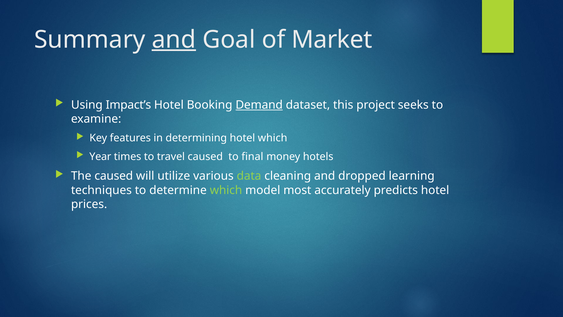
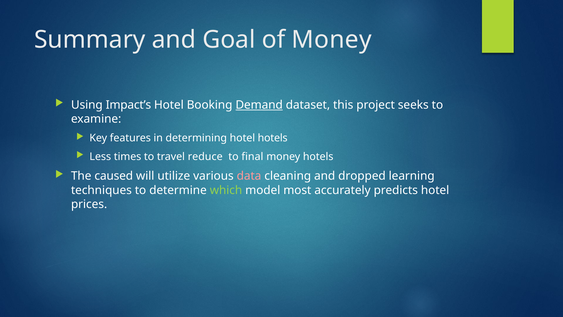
and at (174, 40) underline: present -> none
of Market: Market -> Money
hotel which: which -> hotels
Year: Year -> Less
travel caused: caused -> reduce
data colour: light green -> pink
